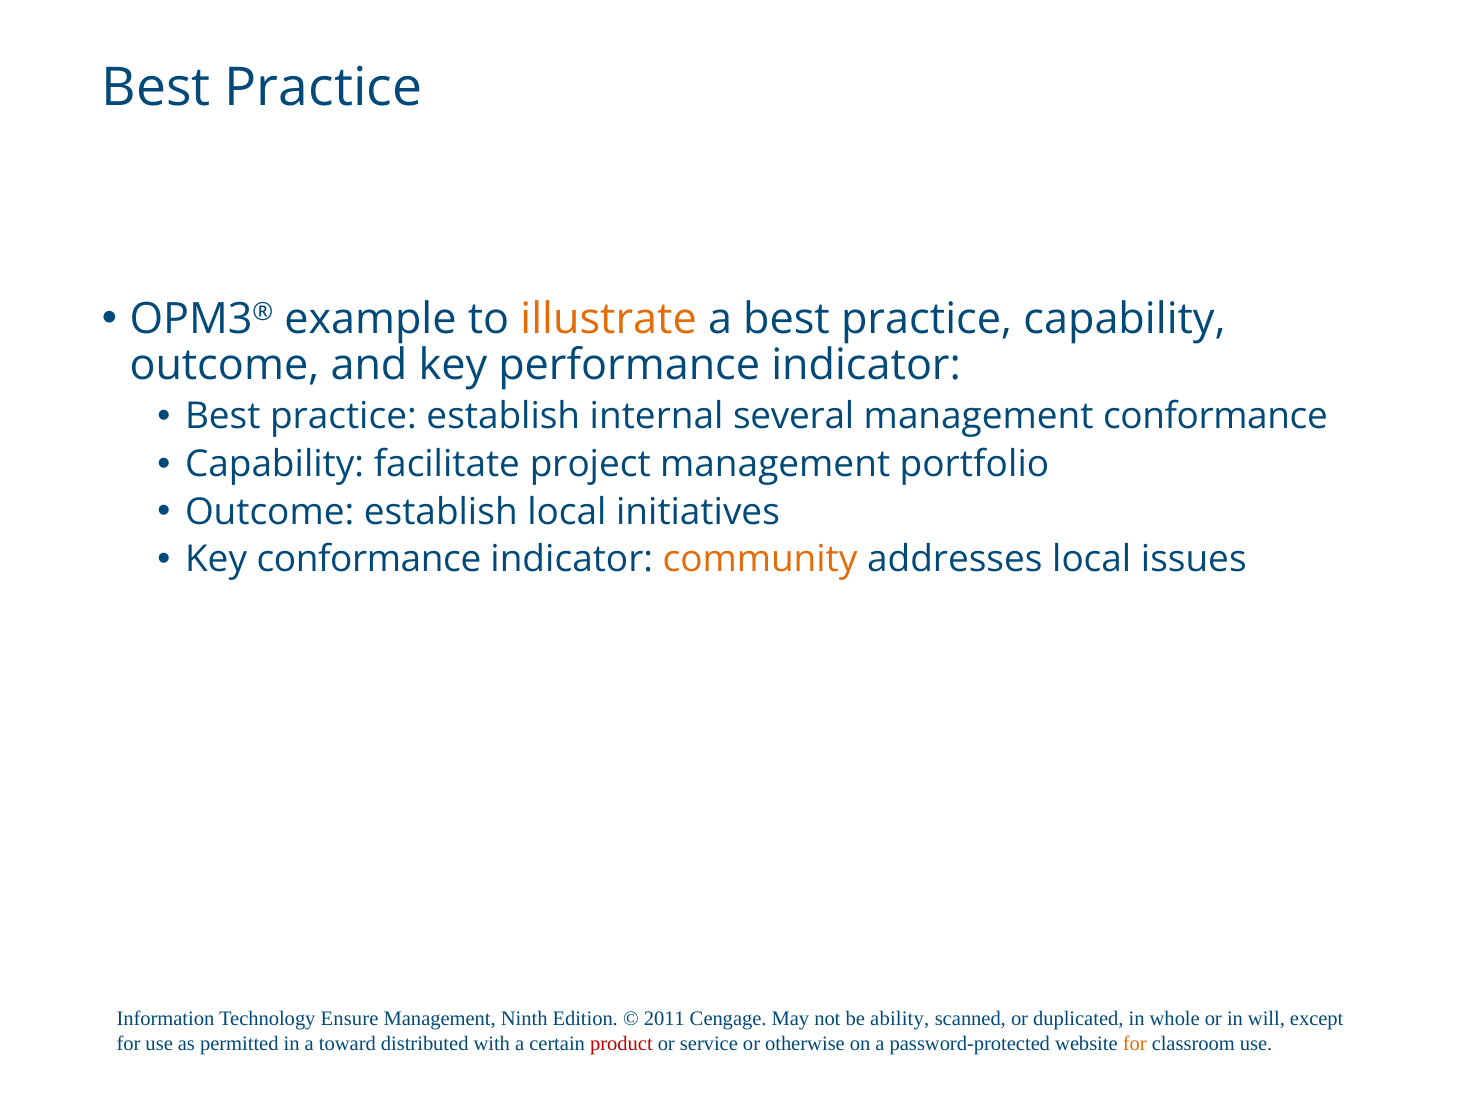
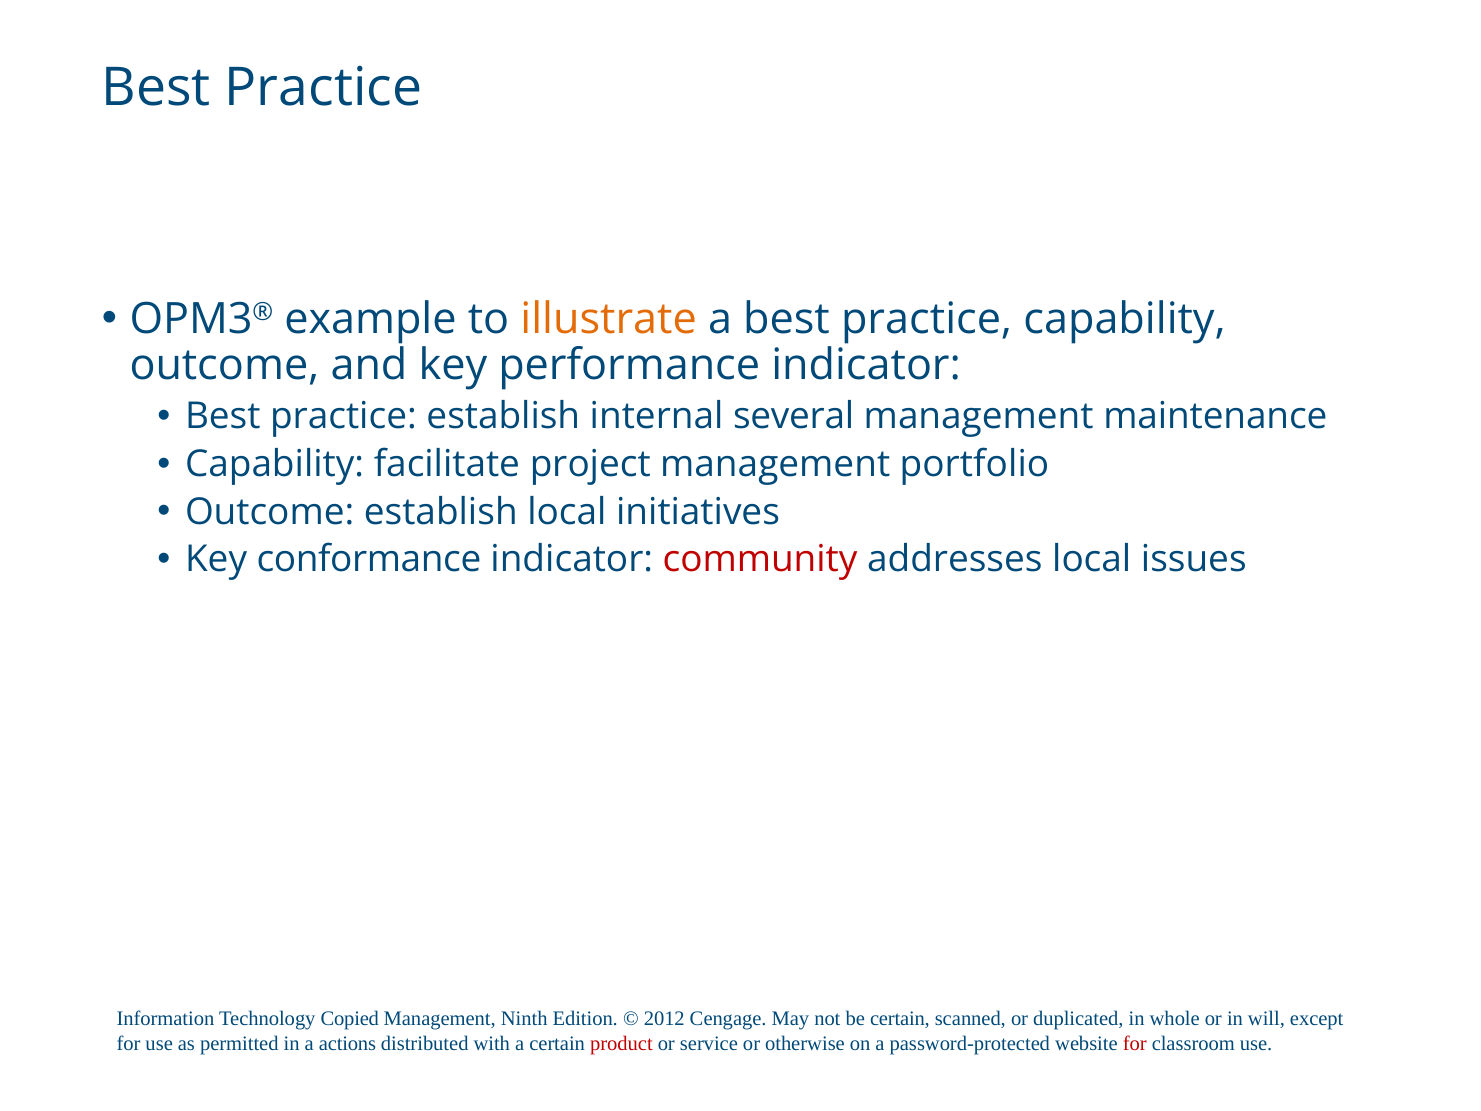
management conformance: conformance -> maintenance
community colour: orange -> red
Ensure: Ensure -> Copied
2011: 2011 -> 2012
be ability: ability -> certain
toward: toward -> actions
for at (1135, 1043) colour: orange -> red
